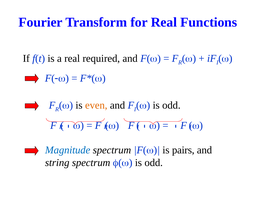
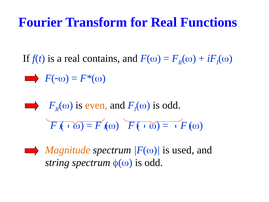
required: required -> contains
Magnitude colour: blue -> orange
pairs: pairs -> used
